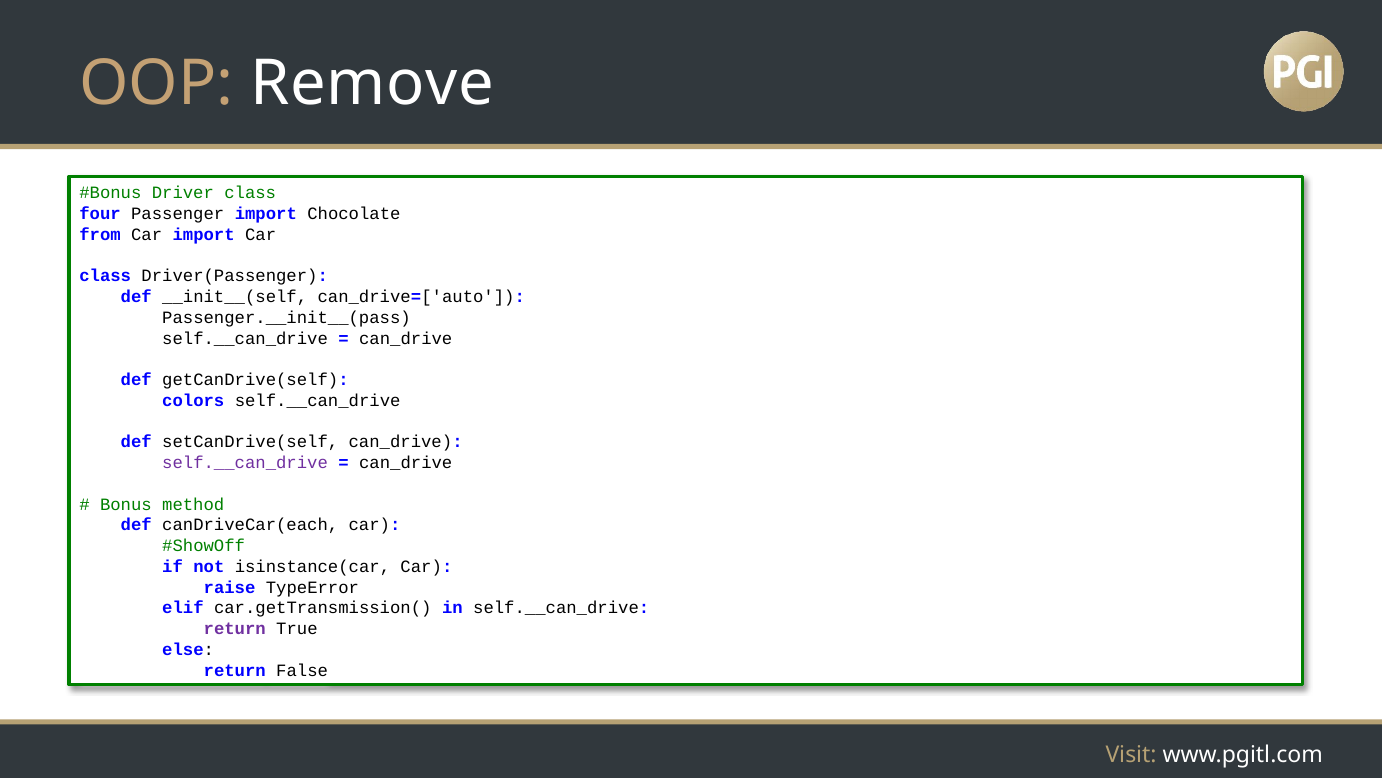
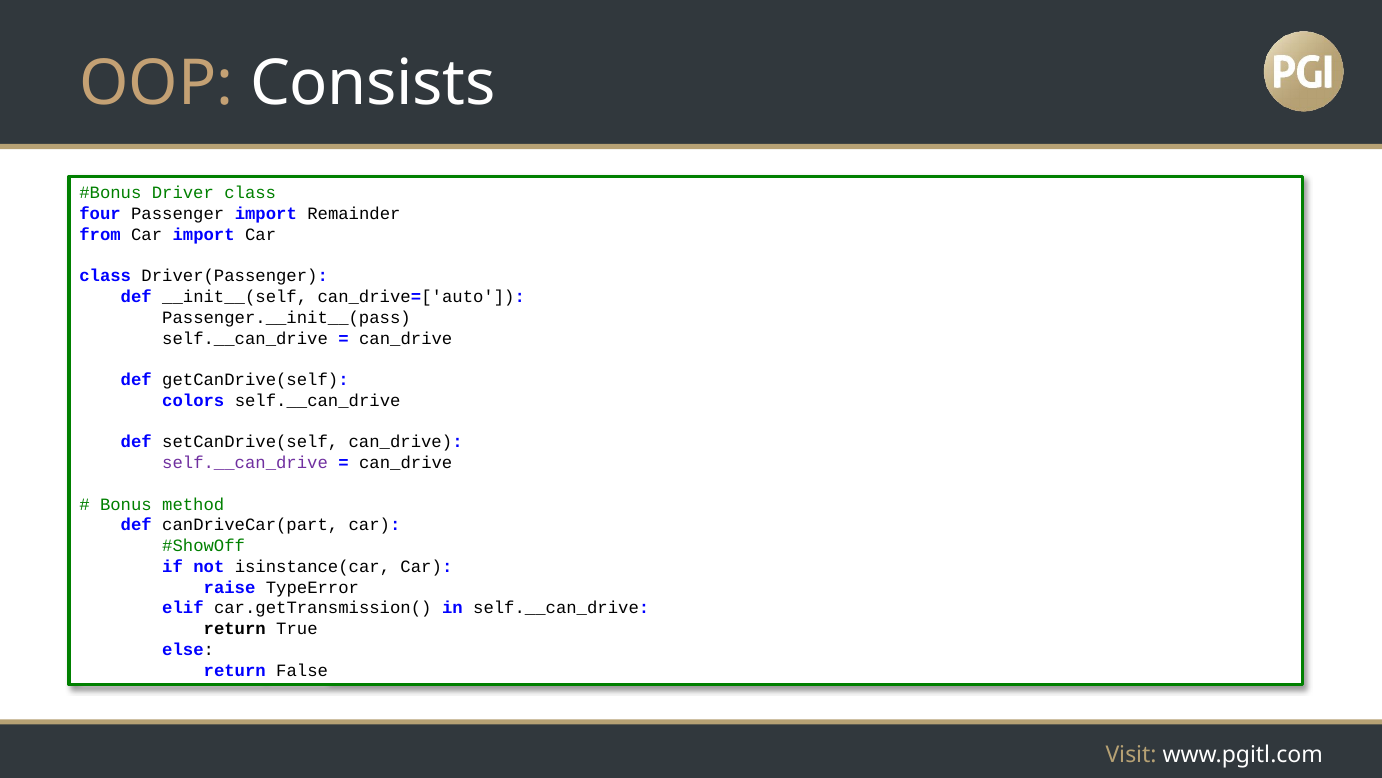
Remove: Remove -> Consists
Chocolate: Chocolate -> Remainder
canDriveCar(each: canDriveCar(each -> canDriveCar(part
return at (235, 628) colour: purple -> black
